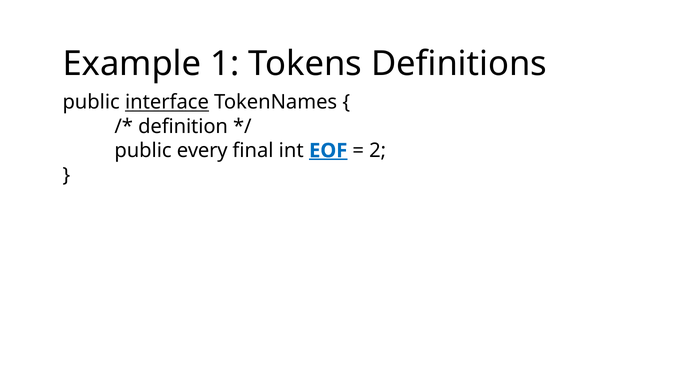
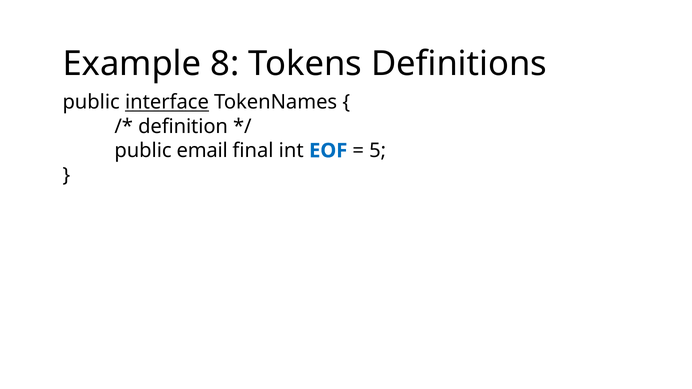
1: 1 -> 8
every: every -> email
EOF underline: present -> none
2: 2 -> 5
